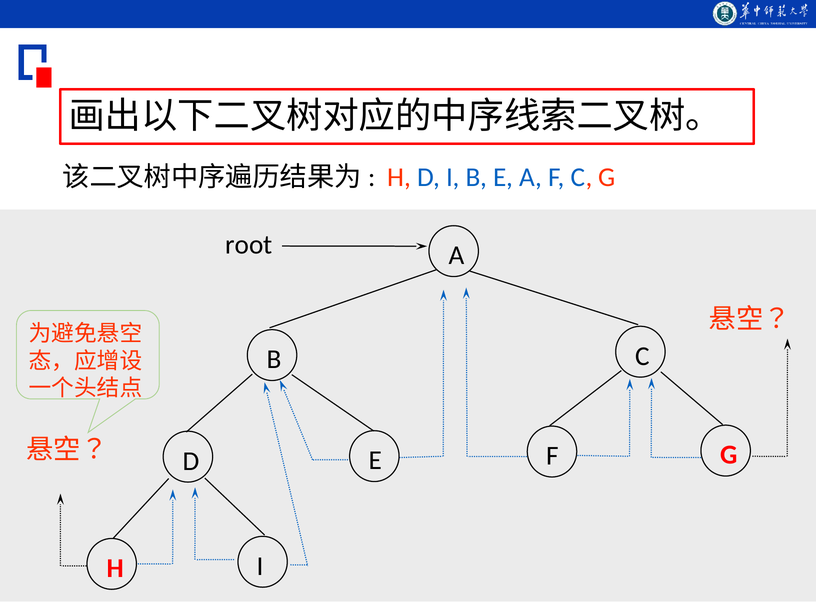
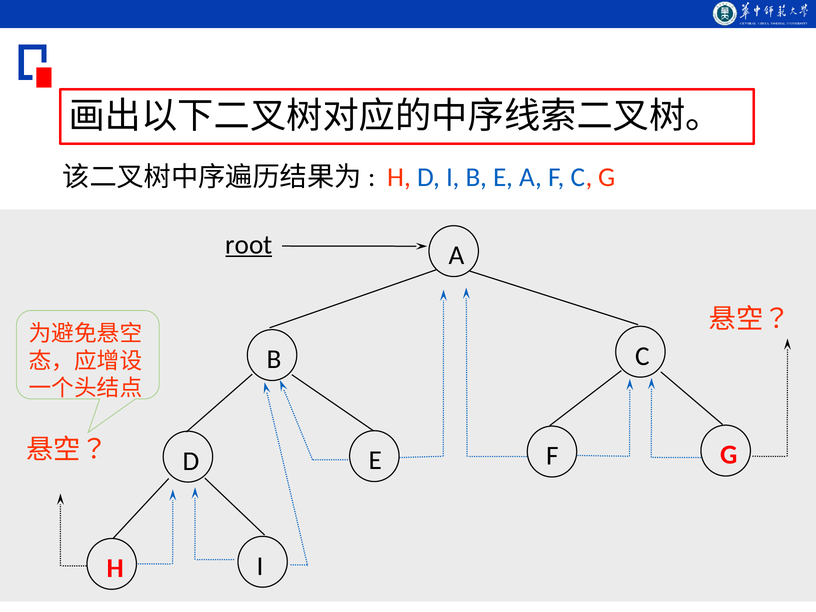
root underline: none -> present
